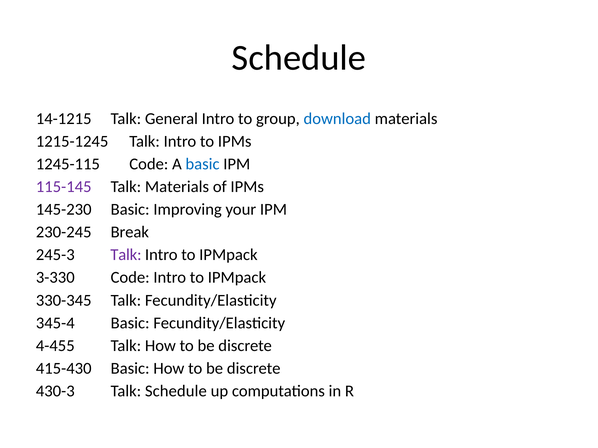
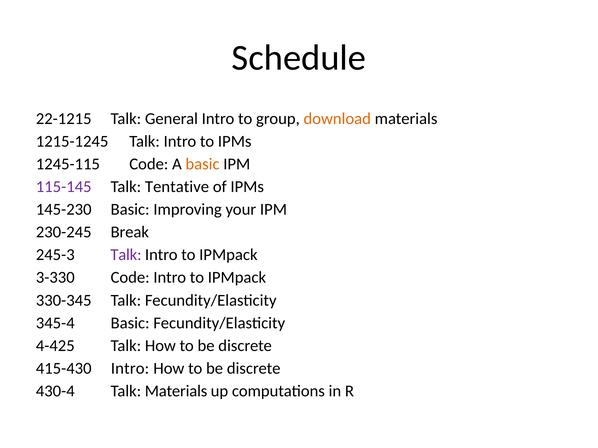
14-1215: 14-1215 -> 22-1215
download colour: blue -> orange
basic at (203, 164) colour: blue -> orange
Talk Materials: Materials -> Tentative
4-455: 4-455 -> 4-425
415-430 Basic: Basic -> Intro
430-3: 430-3 -> 430-4
Talk Schedule: Schedule -> Materials
